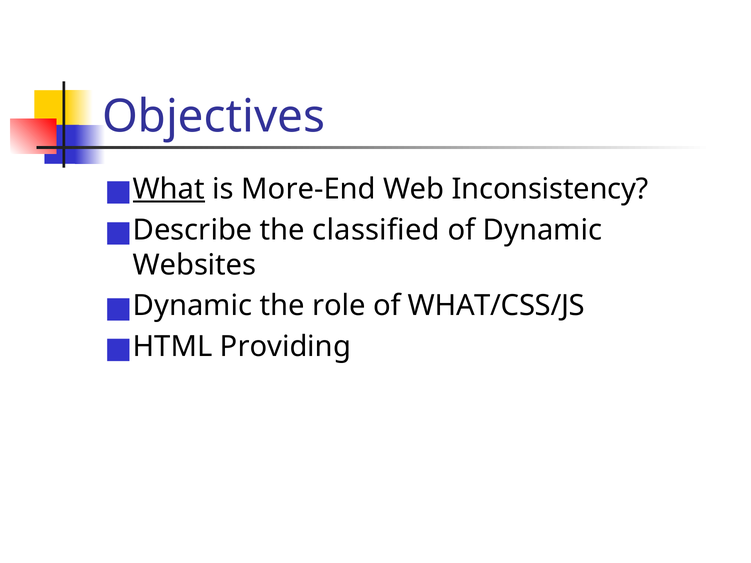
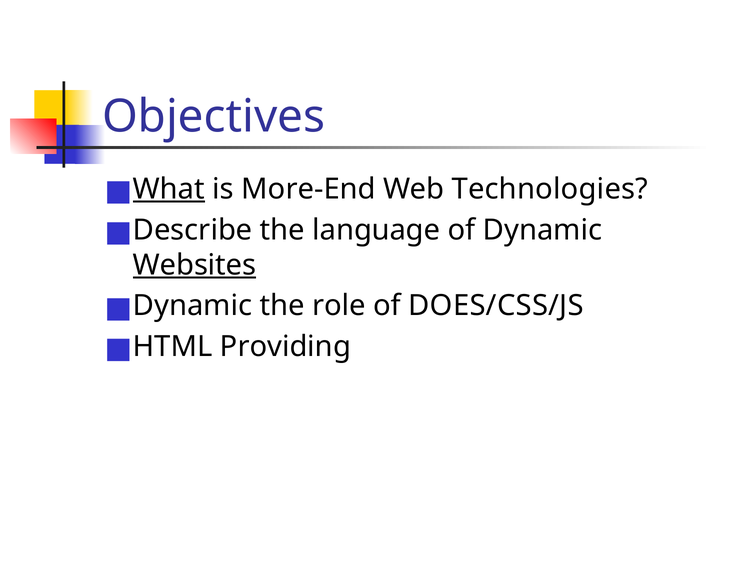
Inconsistency: Inconsistency -> Technologies
classified: classified -> language
Websites underline: none -> present
WHAT/CSS/JS: WHAT/CSS/JS -> DOES/CSS/JS
